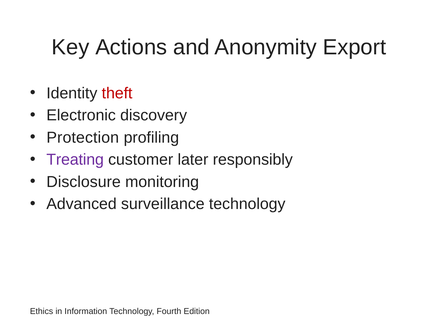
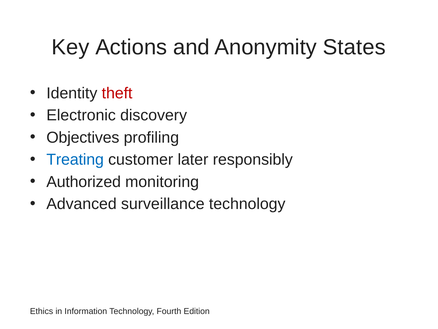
Export: Export -> States
Protection: Protection -> Objectives
Treating colour: purple -> blue
Disclosure: Disclosure -> Authorized
